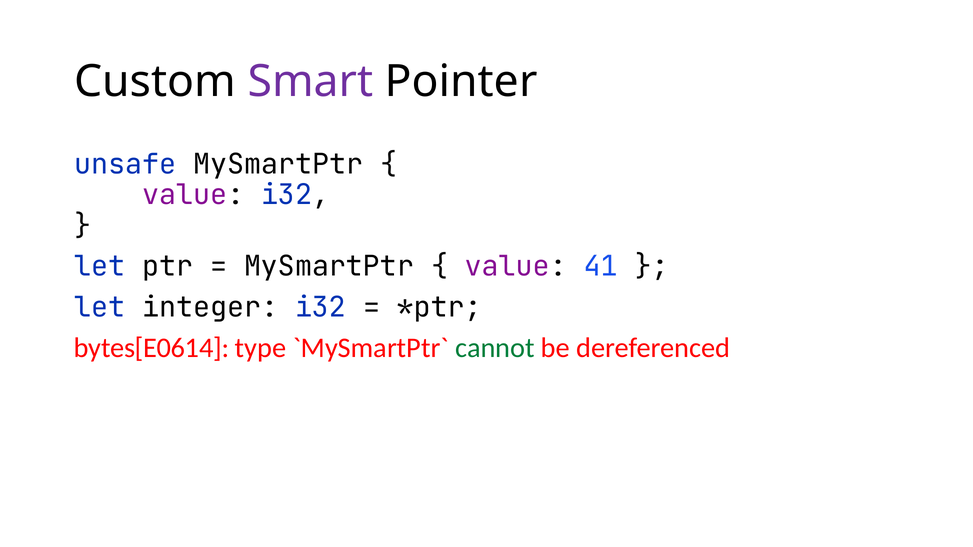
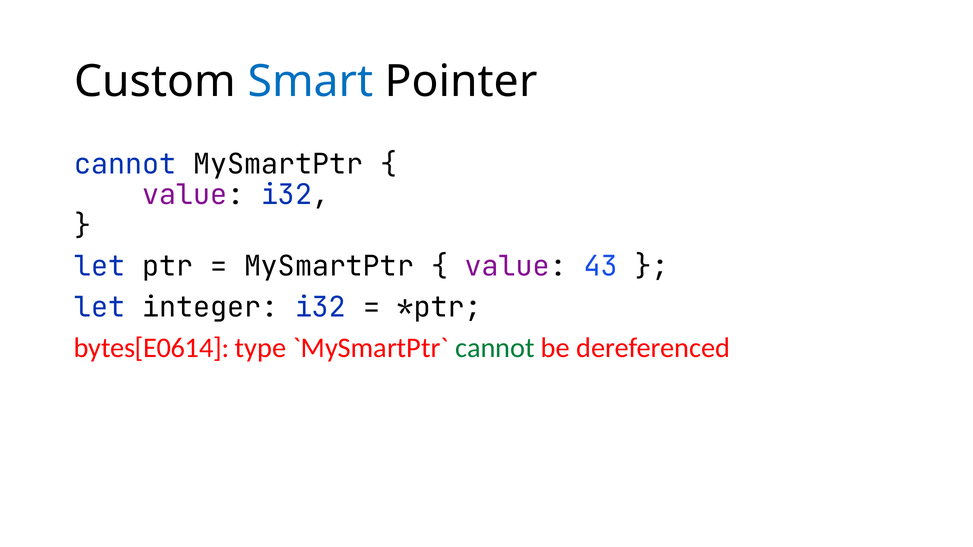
Smart colour: purple -> blue
unsafe at (125, 165): unsafe -> cannot
41: 41 -> 43
